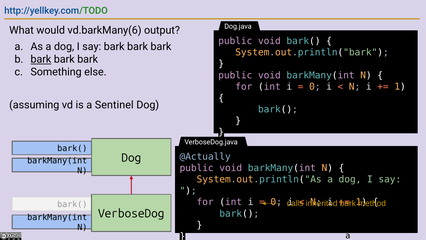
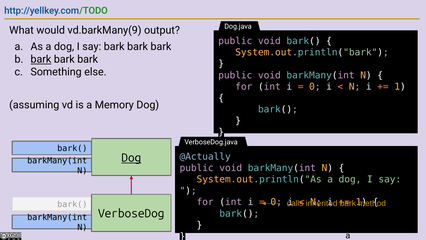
vd.barkMany(6: vd.barkMany(6 -> vd.barkMany(9
Sentinel: Sentinel -> Memory
Dog at (131, 158) underline: none -> present
